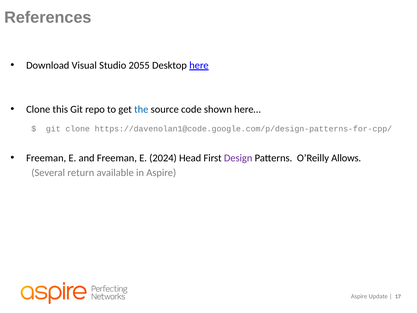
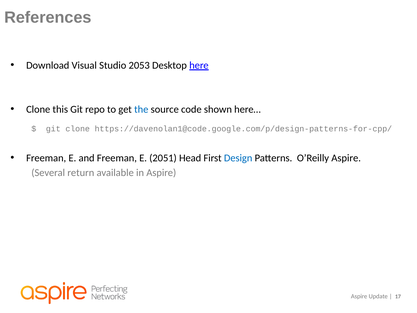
2055: 2055 -> 2053
2024: 2024 -> 2051
Design colour: purple -> blue
O’Reilly Allows: Allows -> Aspire
